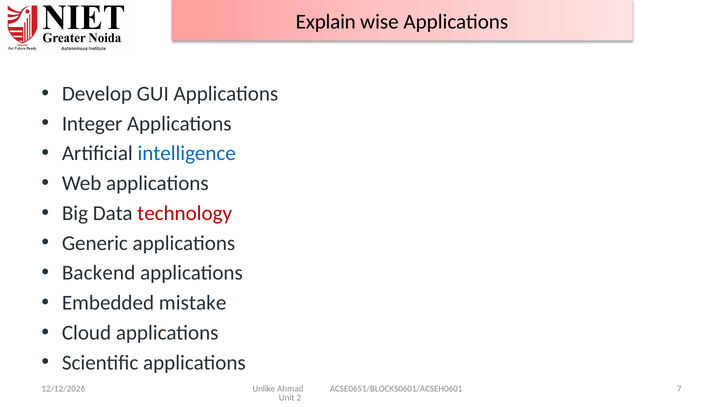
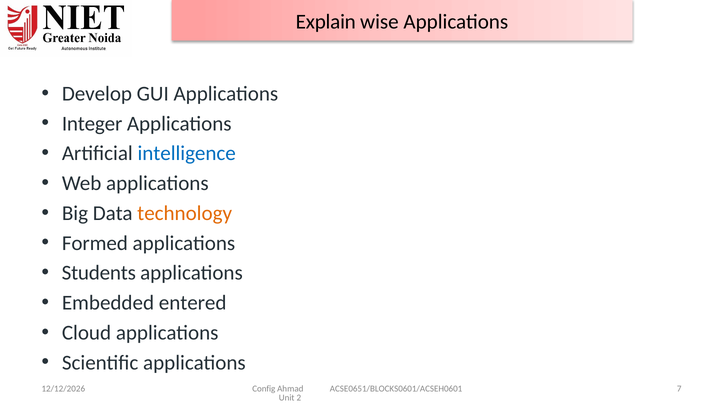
technology colour: red -> orange
Generic: Generic -> Formed
Backend: Backend -> Students
mistake: mistake -> entered
Unlike: Unlike -> Config
